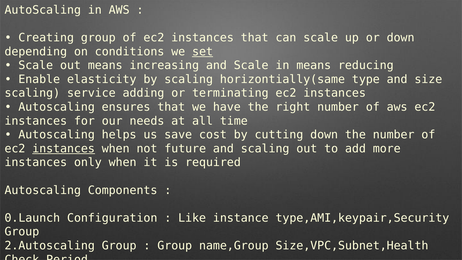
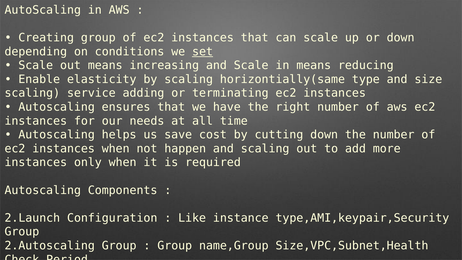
instances at (64, 149) underline: present -> none
future: future -> happen
0.Launch: 0.Launch -> 2.Launch
